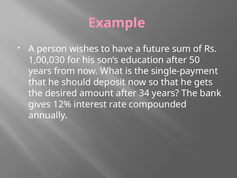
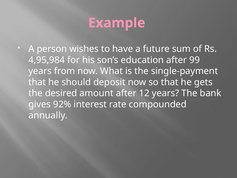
1,00,030: 1,00,030 -> 4,95,984
50: 50 -> 99
34: 34 -> 12
12%: 12% -> 92%
